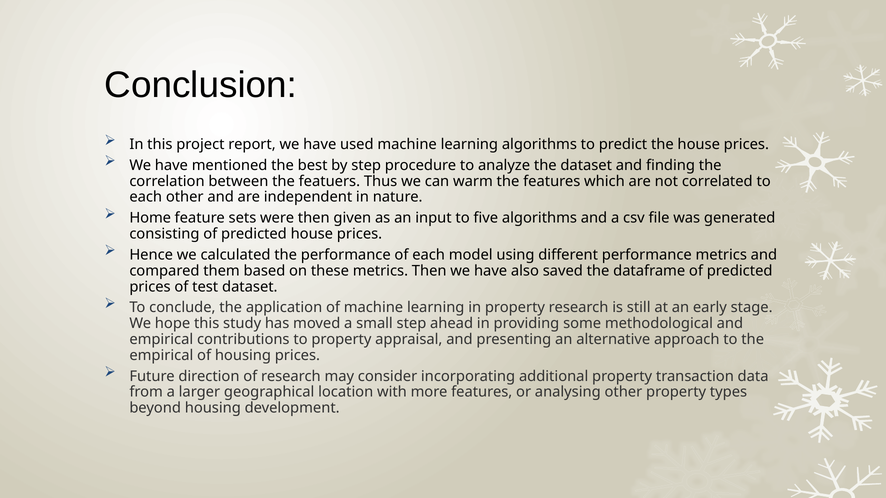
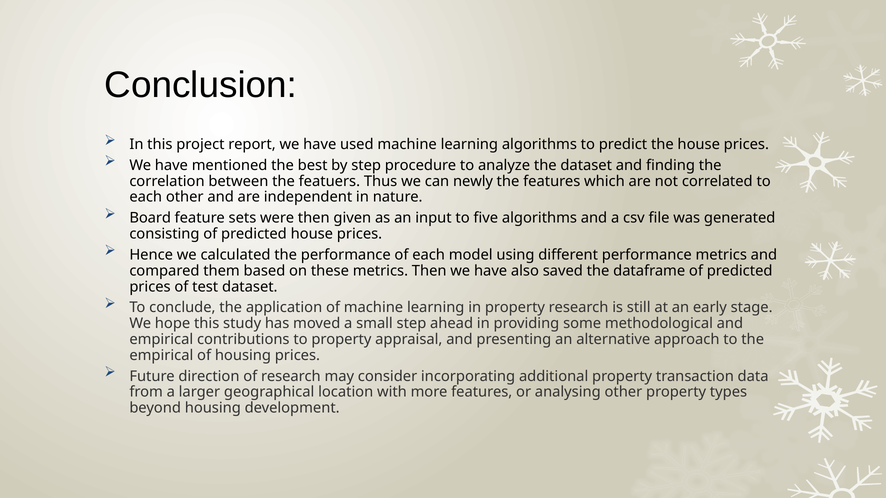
warm: warm -> newly
Home: Home -> Board
